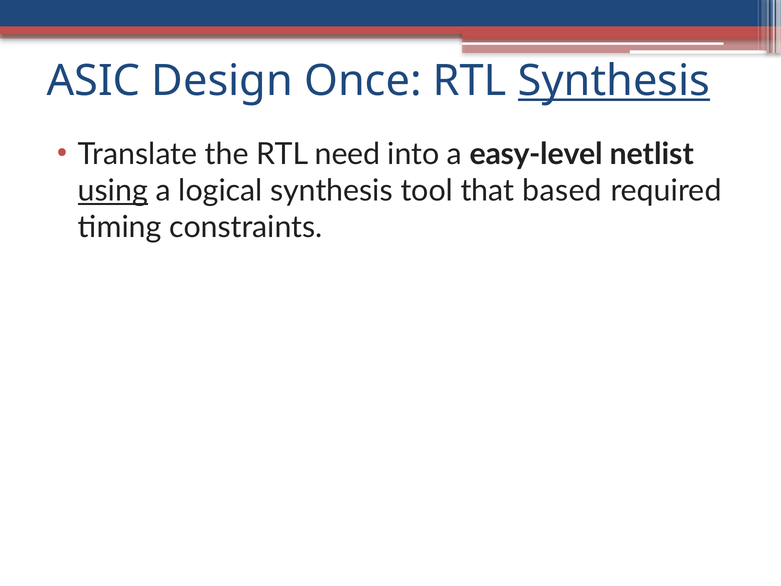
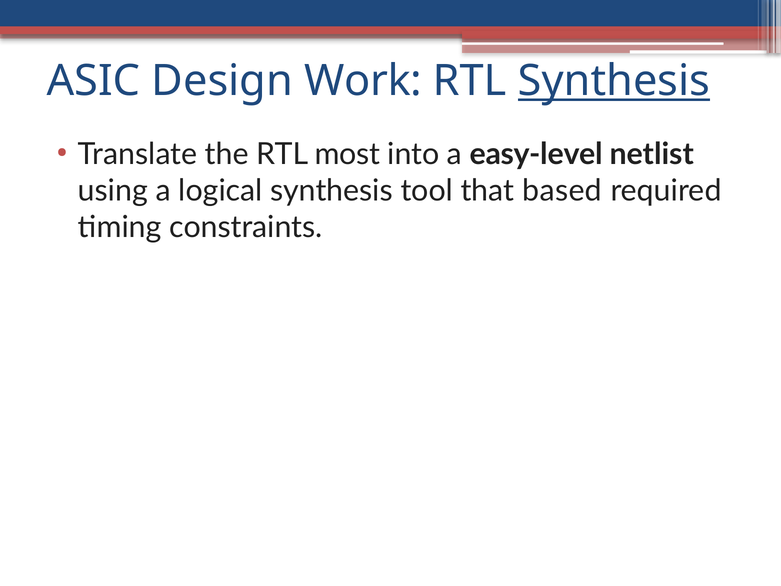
Once: Once -> Work
need: need -> most
using underline: present -> none
